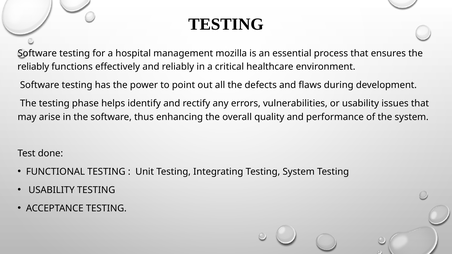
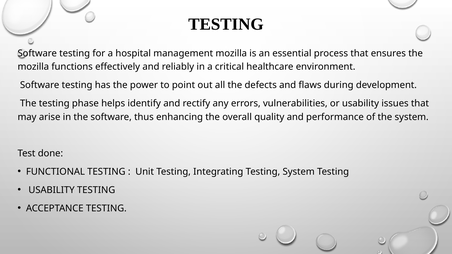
reliably at (33, 67): reliably -> mozilla
